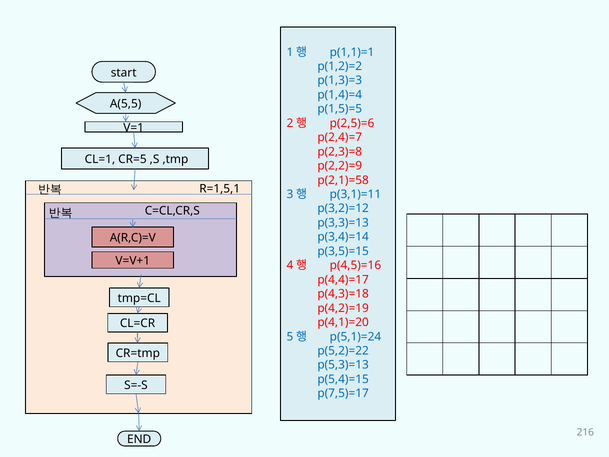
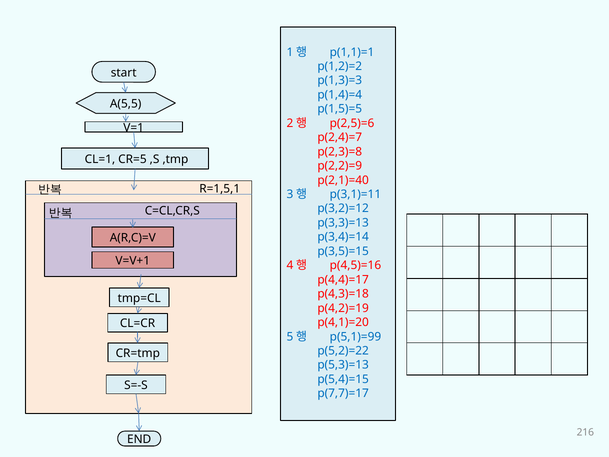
p(2,1)=58: p(2,1)=58 -> p(2,1)=40
p(5,1)=24: p(5,1)=24 -> p(5,1)=99
p(7,5)=17: p(7,5)=17 -> p(7,7)=17
